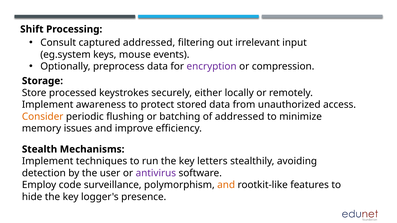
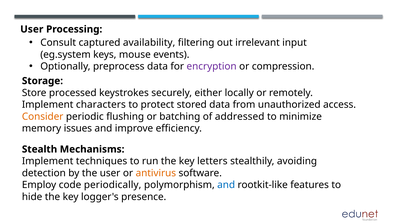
Shift at (32, 29): Shift -> User
captured addressed: addressed -> availability
awareness: awareness -> characters
antivirus colour: purple -> orange
surveillance: surveillance -> periodically
and at (226, 185) colour: orange -> blue
